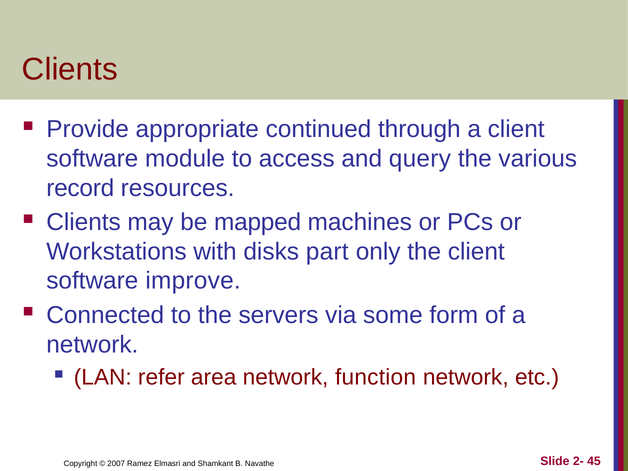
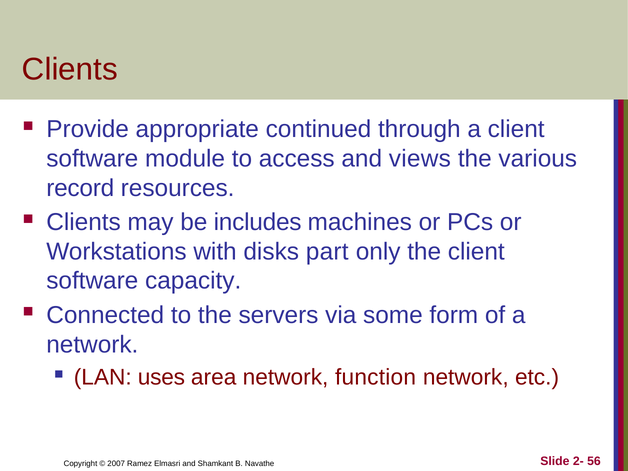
query: query -> views
mapped: mapped -> includes
improve: improve -> capacity
refer: refer -> uses
45: 45 -> 56
